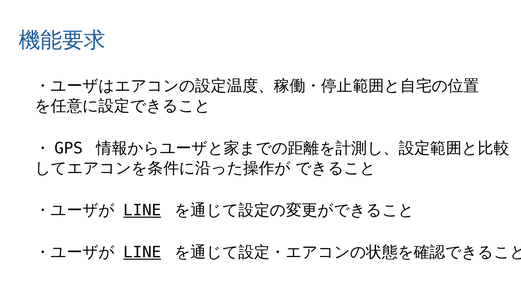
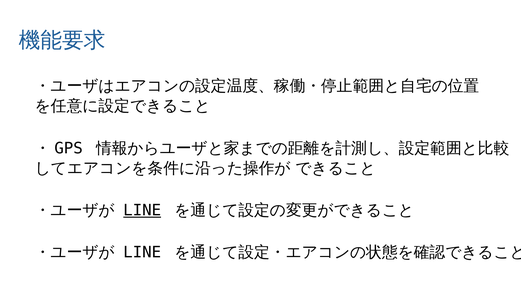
LINE at (142, 252) underline: present -> none
